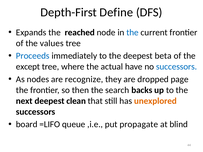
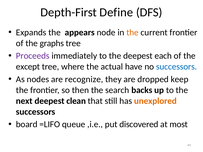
reached: reached -> appears
the at (132, 32) colour: blue -> orange
values: values -> graphs
Proceeds colour: blue -> purple
beta: beta -> each
page: page -> keep
propagate: propagate -> discovered
blind: blind -> most
